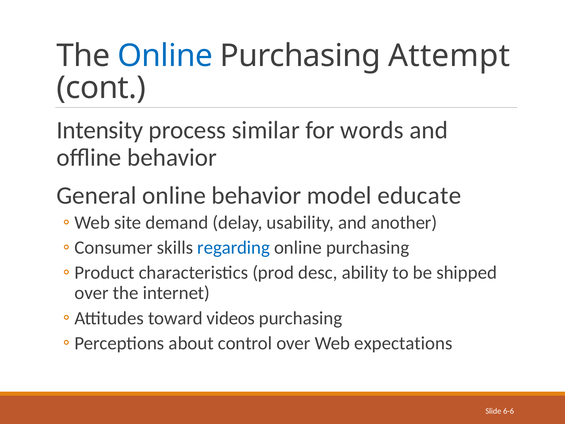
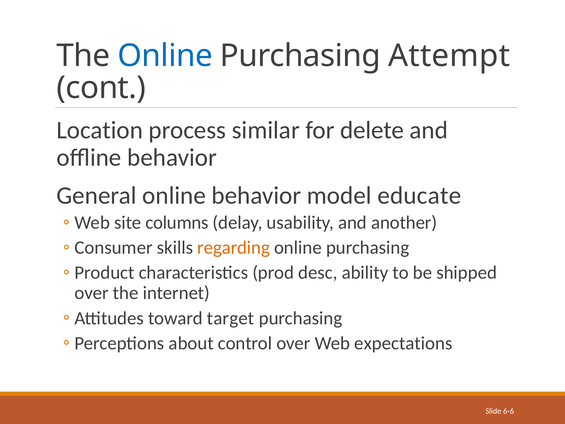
Intensity: Intensity -> Location
words: words -> delete
demand: demand -> columns
regarding colour: blue -> orange
videos: videos -> target
